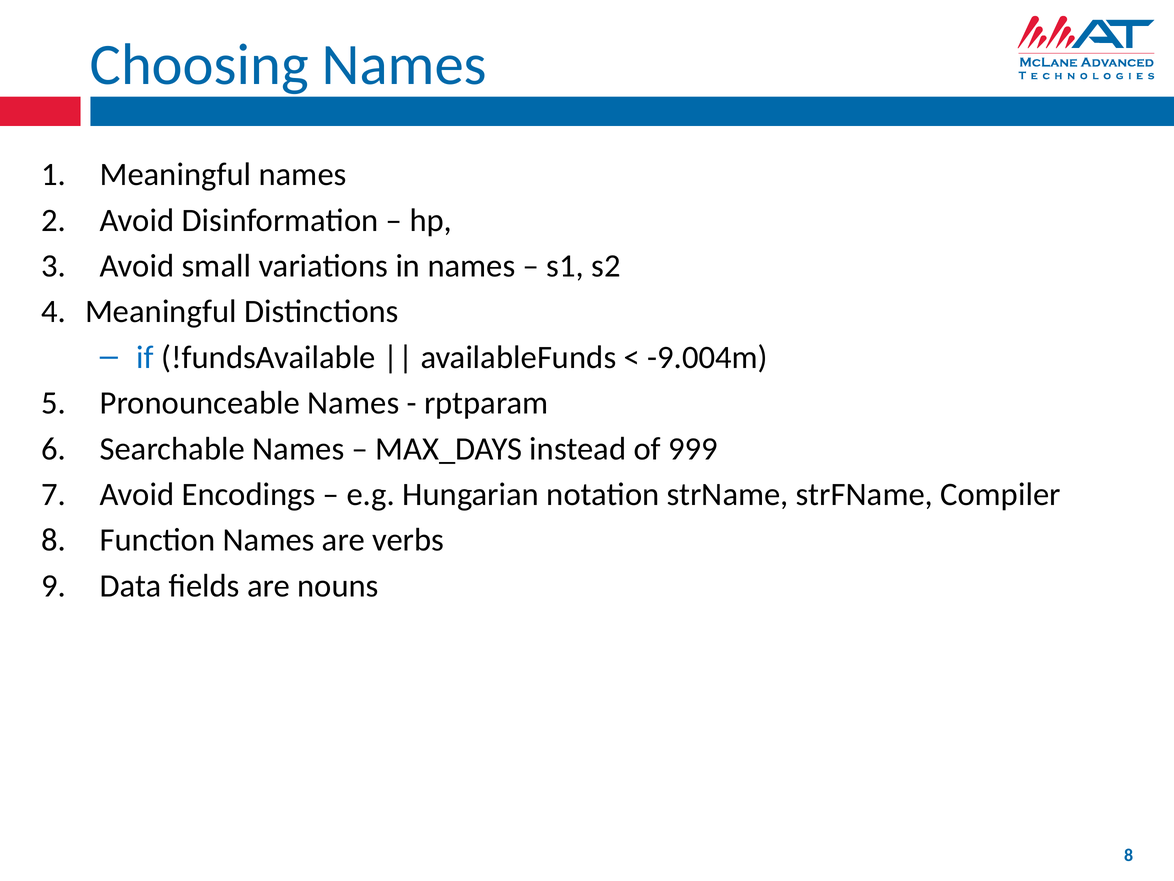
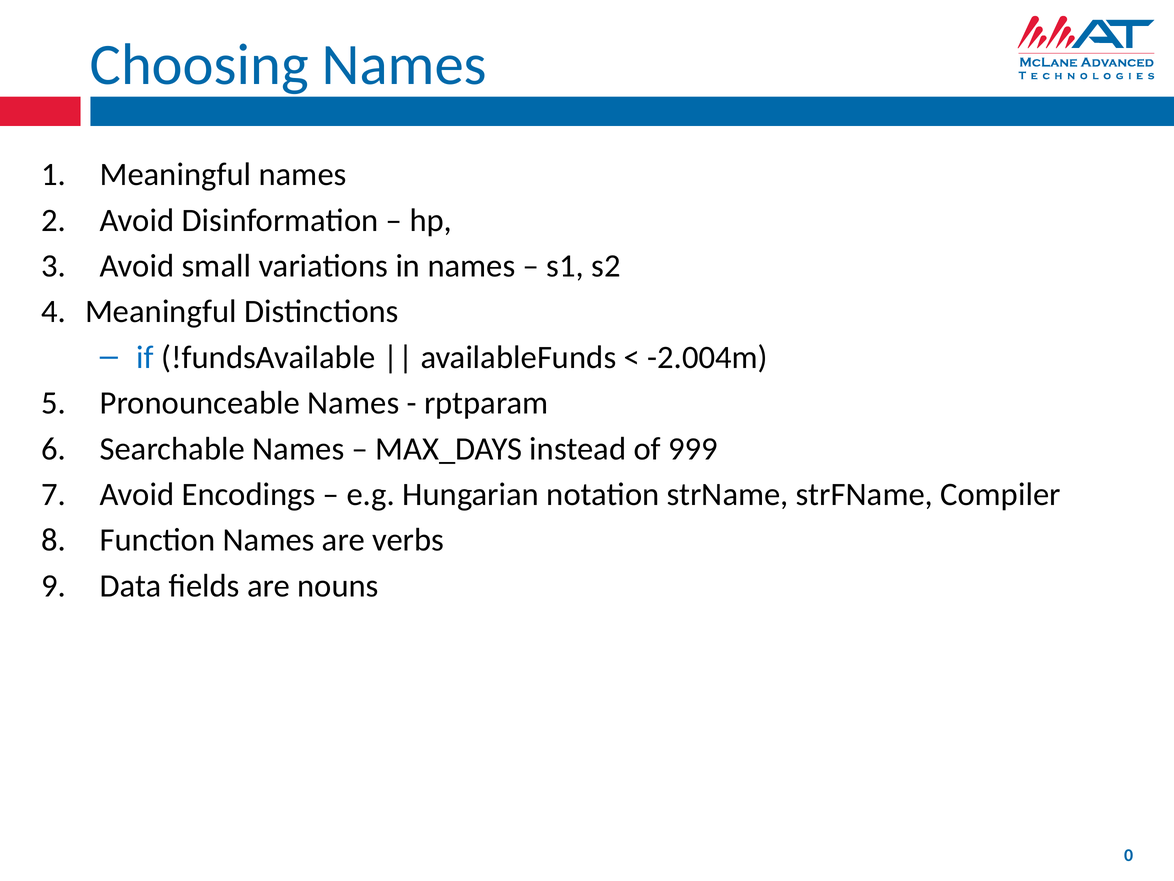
-9.004m: -9.004m -> -2.004m
8 at (1129, 855): 8 -> 0
